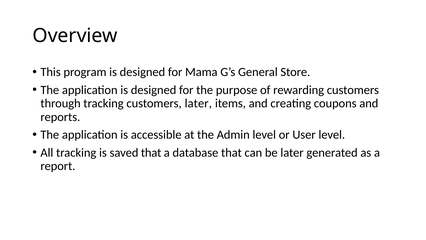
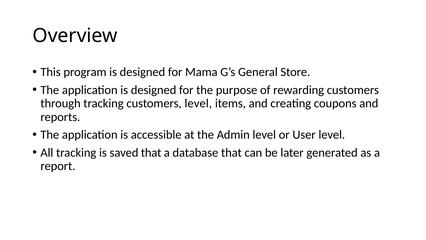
customers later: later -> level
